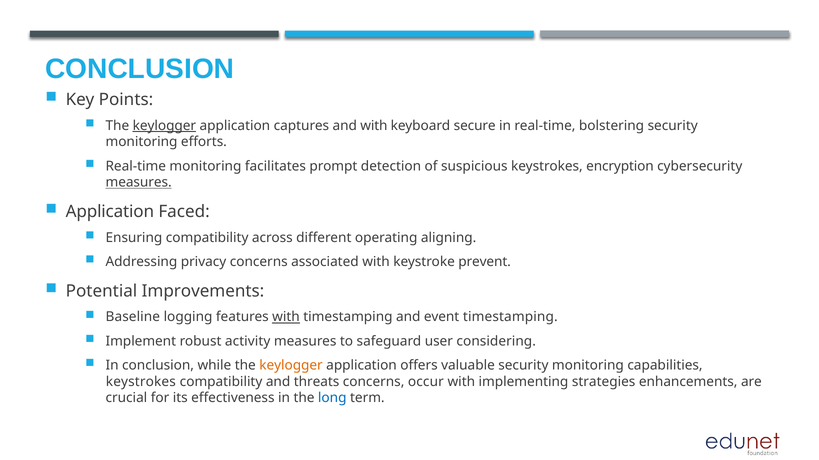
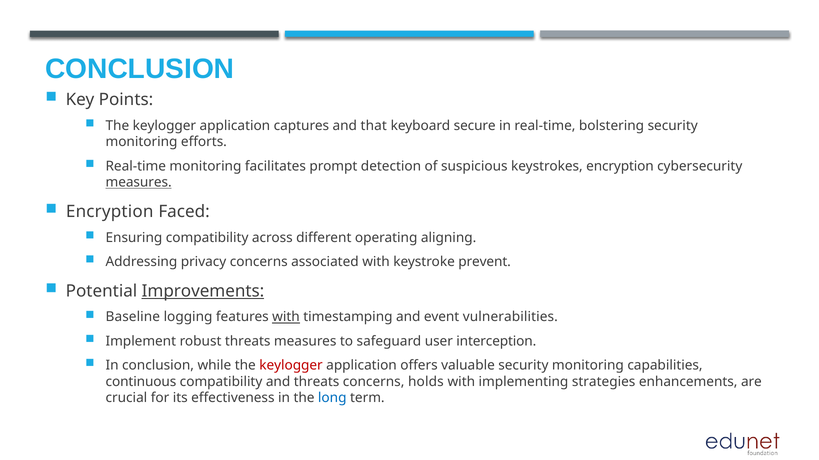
keylogger at (164, 126) underline: present -> none
and with: with -> that
Application at (110, 212): Application -> Encryption
Improvements underline: none -> present
event timestamping: timestamping -> vulnerabilities
robust activity: activity -> threats
considering: considering -> interception
keylogger at (291, 366) colour: orange -> red
keystrokes at (141, 382): keystrokes -> continuous
occur: occur -> holds
